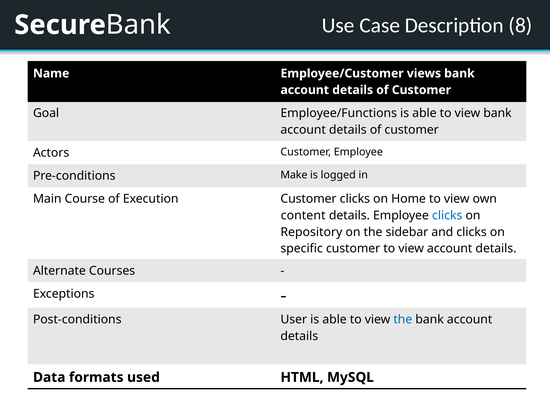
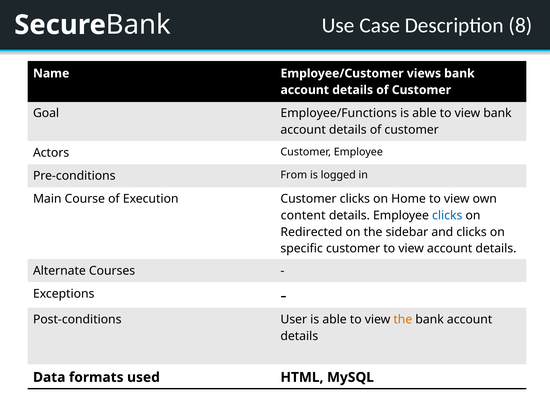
Make: Make -> From
Repository: Repository -> Redirected
the at (403, 320) colour: blue -> orange
